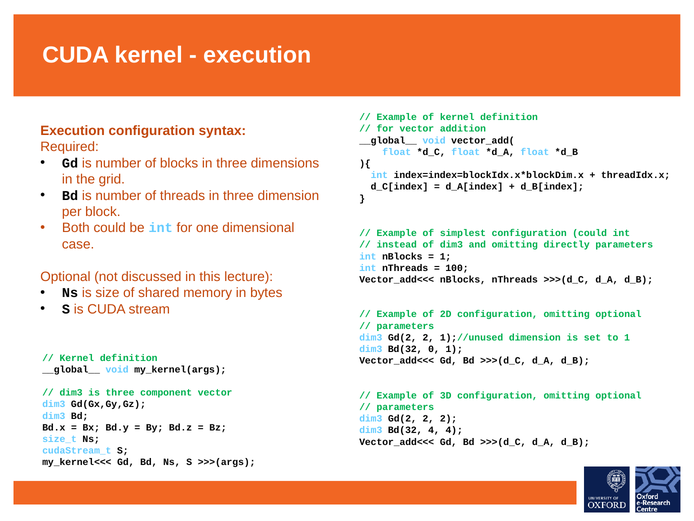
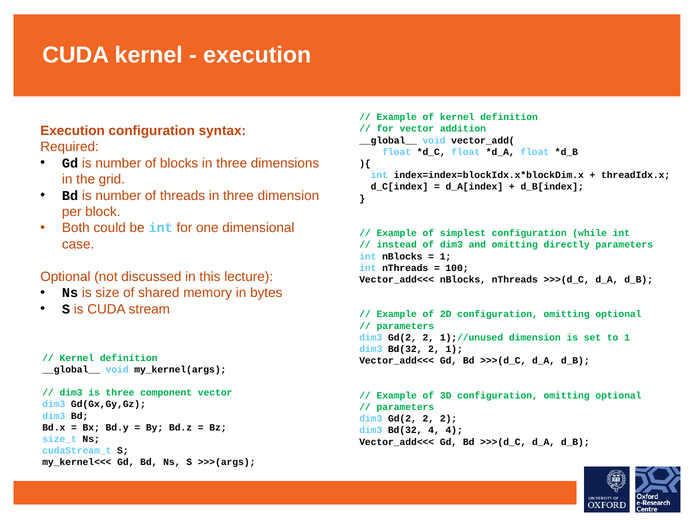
configuration could: could -> while
Bd(32 0: 0 -> 2
